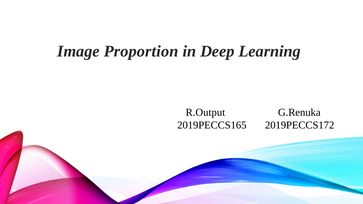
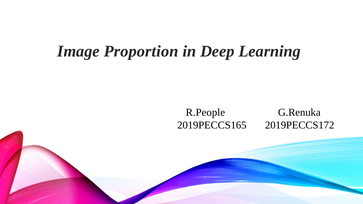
R.Output: R.Output -> R.People
